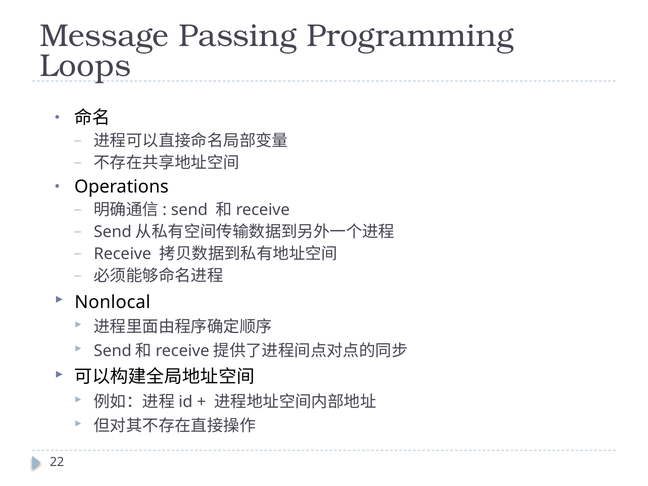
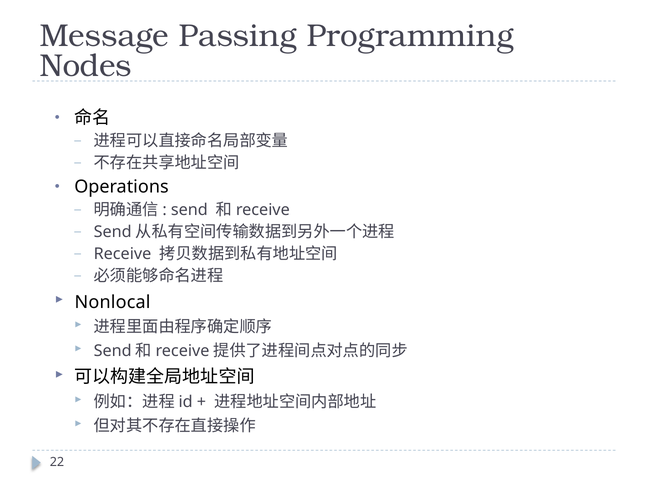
Loops: Loops -> Nodes
